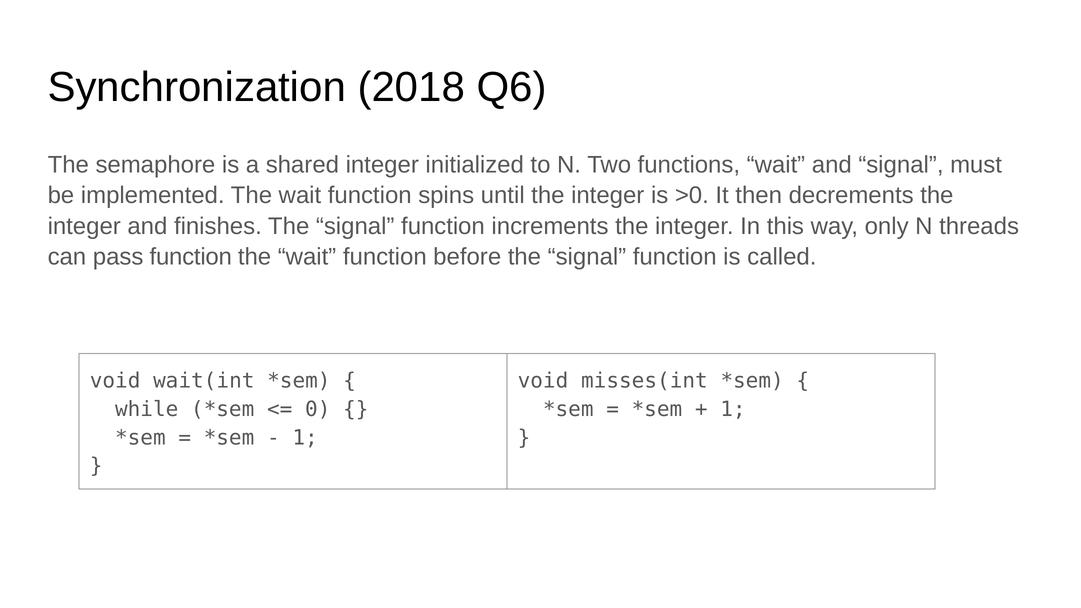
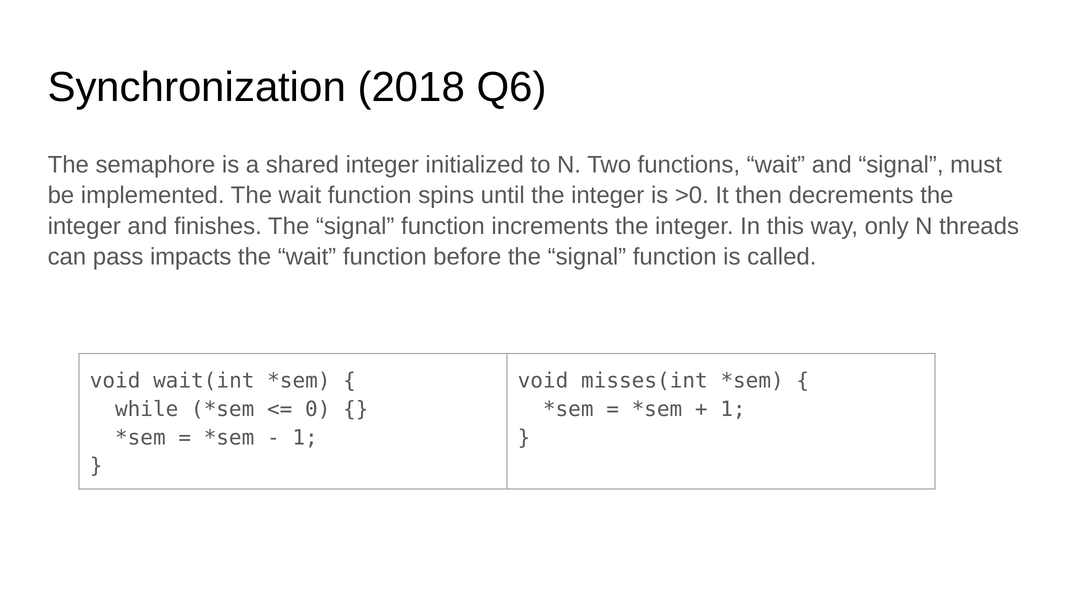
pass function: function -> impacts
